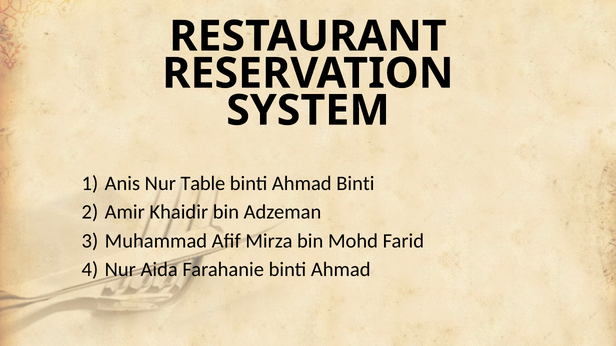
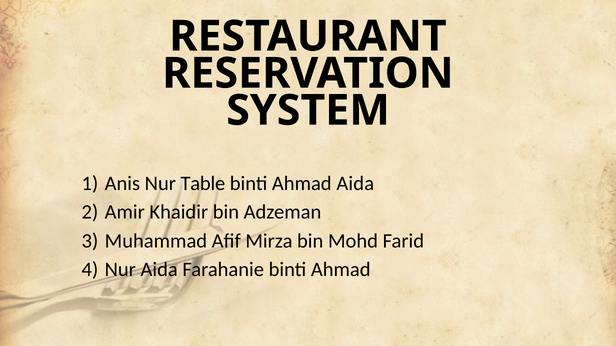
Ahmad Binti: Binti -> Aida
